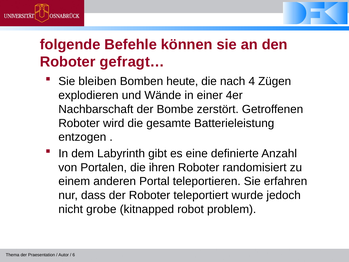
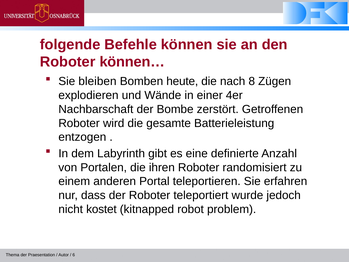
gefragt…: gefragt… -> können…
4: 4 -> 8
grobe: grobe -> kostet
